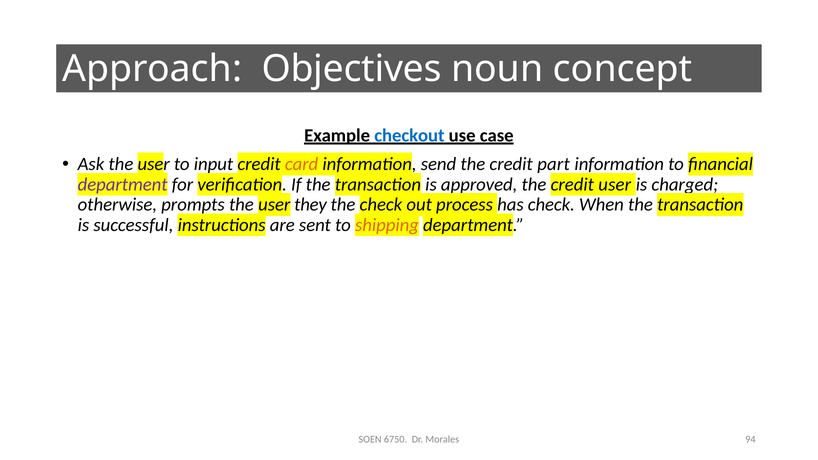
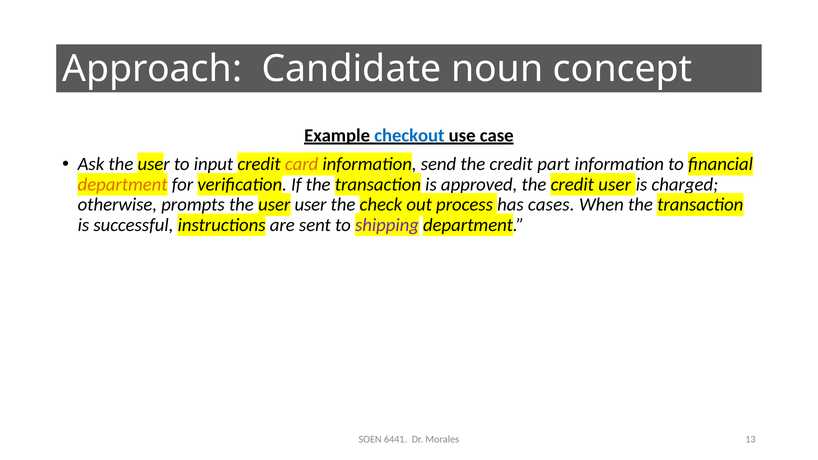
Objectives: Objectives -> Candidate
department at (123, 185) colour: purple -> orange
user they: they -> user
has check: check -> cases
shipping colour: orange -> purple
6750: 6750 -> 6441
94: 94 -> 13
